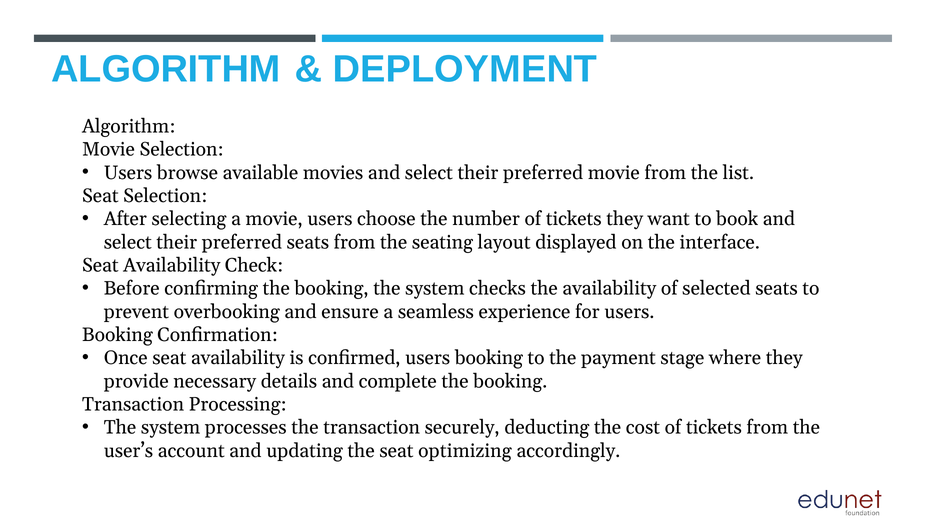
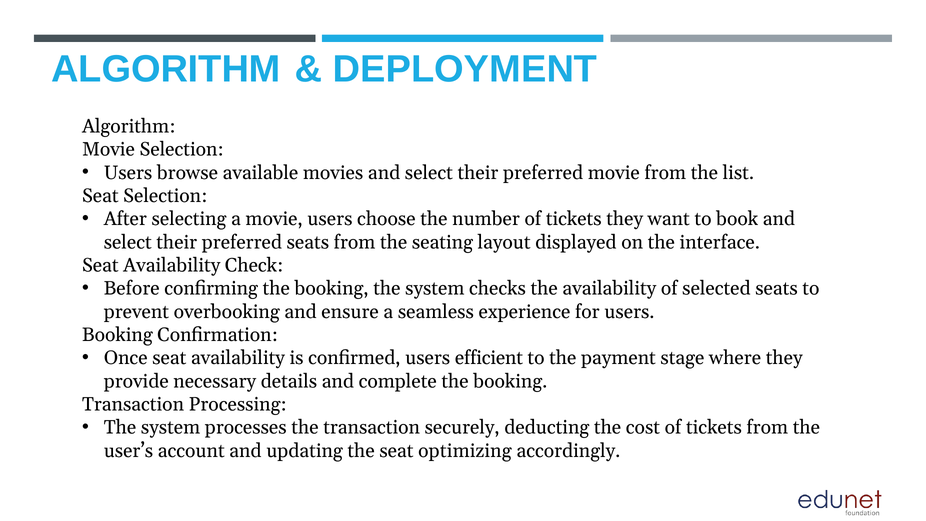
confirmed users booking: booking -> efficient
